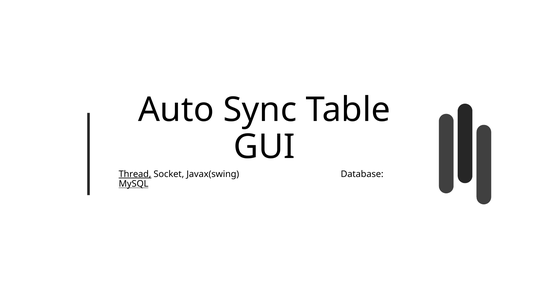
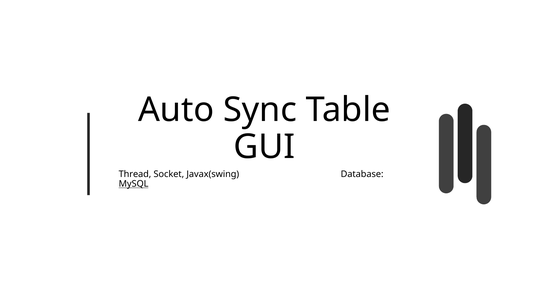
Thread underline: present -> none
